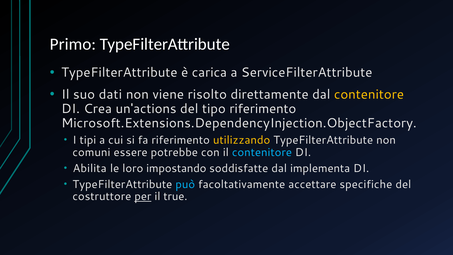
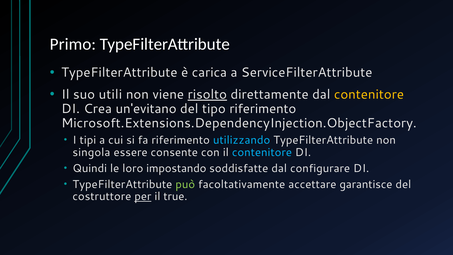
dati: dati -> utili
risolto underline: none -> present
un'actions: un'actions -> un'evitano
utilizzando colour: yellow -> light blue
comuni: comuni -> singola
potrebbe: potrebbe -> consente
Abilita: Abilita -> Quindi
implementa: implementa -> configurare
può colour: light blue -> light green
specifiche: specifiche -> garantisce
